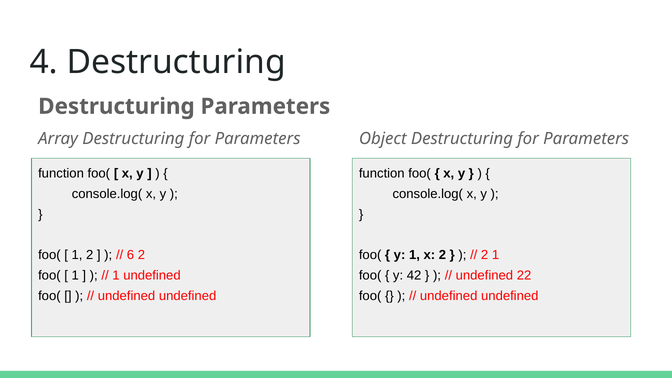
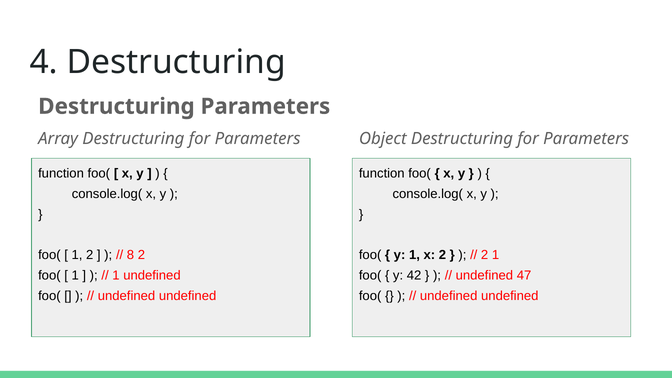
6: 6 -> 8
22: 22 -> 47
